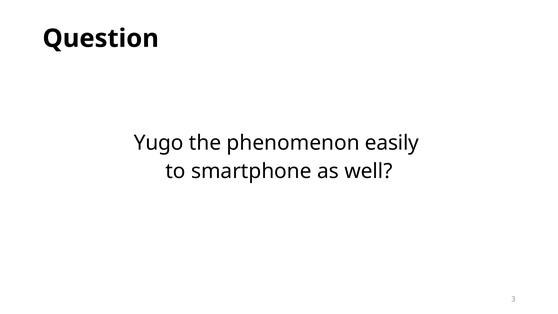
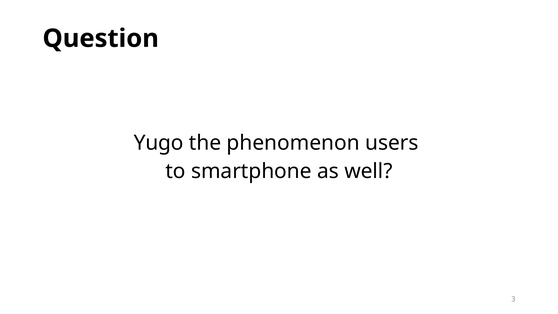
easily: easily -> users
